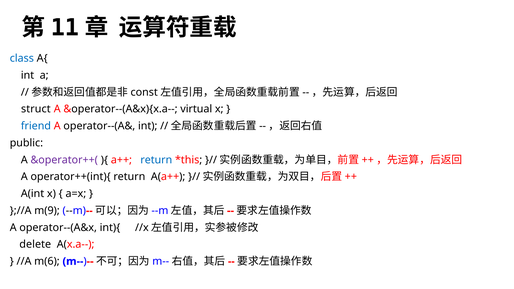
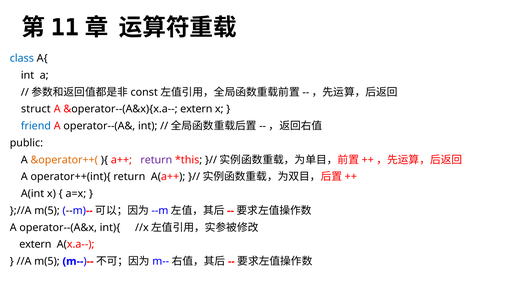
&operator--(A&x){x.a-- virtual: virtual -> extern
&operator++( colour: purple -> orange
return at (156, 160) colour: blue -> purple
};//A m(9: m(9 -> m(5
delete at (35, 245): delete -> extern
//A m(6: m(6 -> m(5
